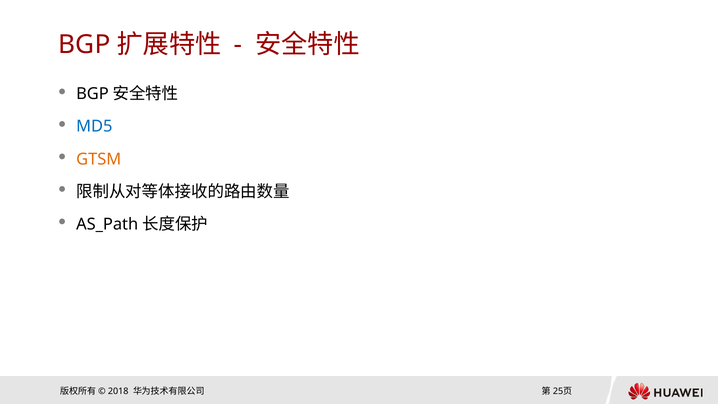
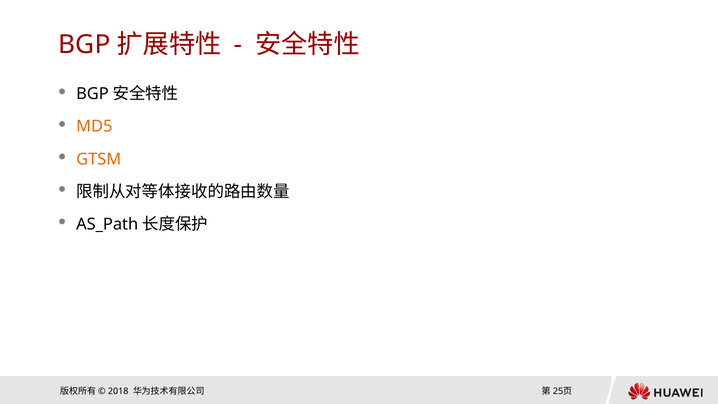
MD5 colour: blue -> orange
